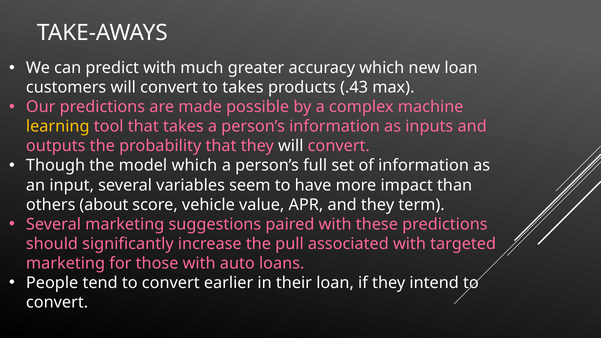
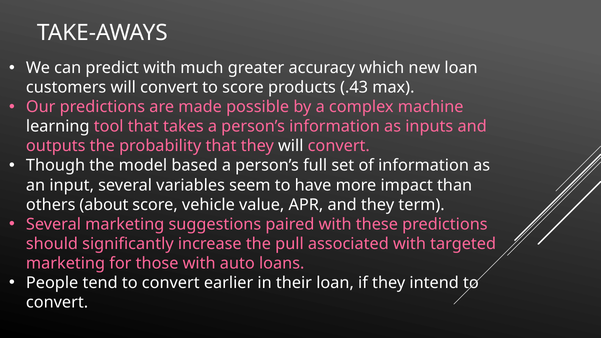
to takes: takes -> score
learning colour: yellow -> white
model which: which -> based
